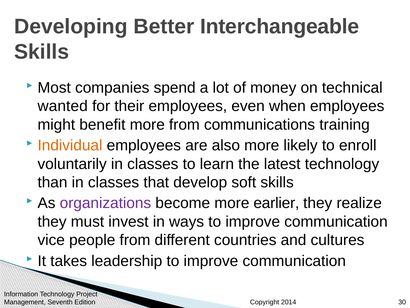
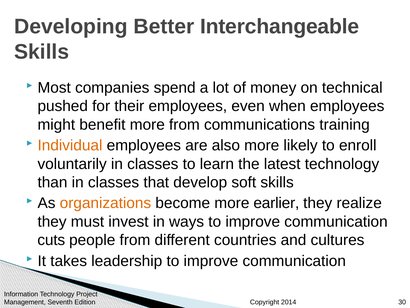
wanted: wanted -> pushed
organizations colour: purple -> orange
vice: vice -> cuts
